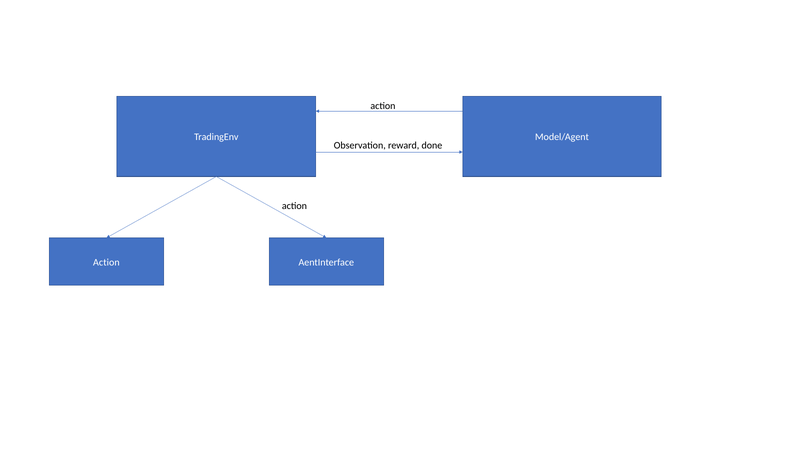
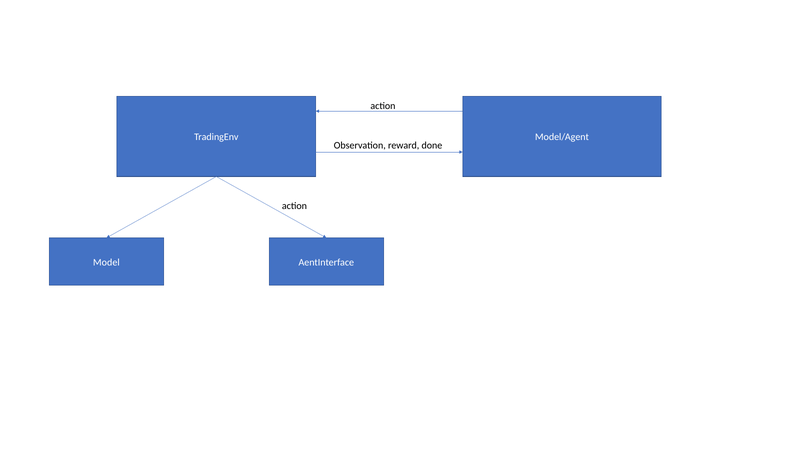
Action at (106, 262): Action -> Model
